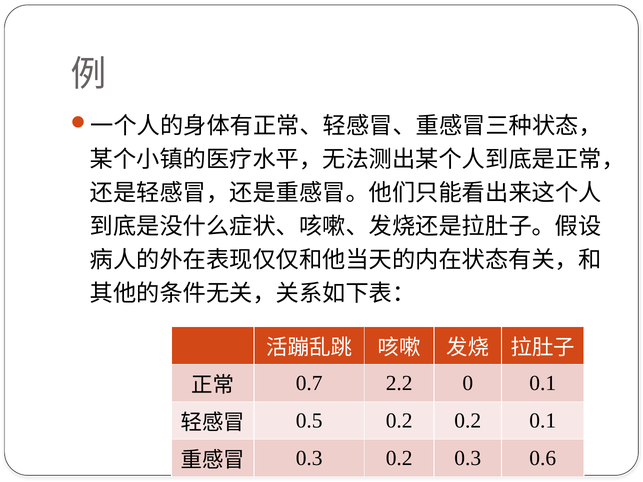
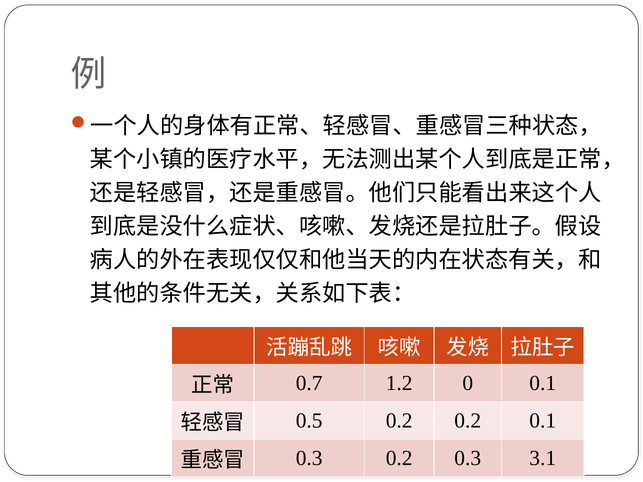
2.2: 2.2 -> 1.2
0.6: 0.6 -> 3.1
